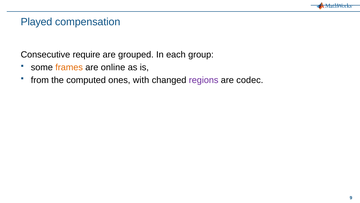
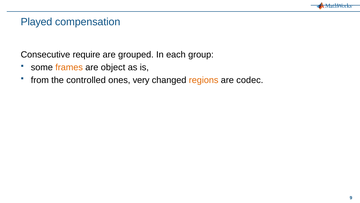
online: online -> object
computed: computed -> controlled
with: with -> very
regions colour: purple -> orange
